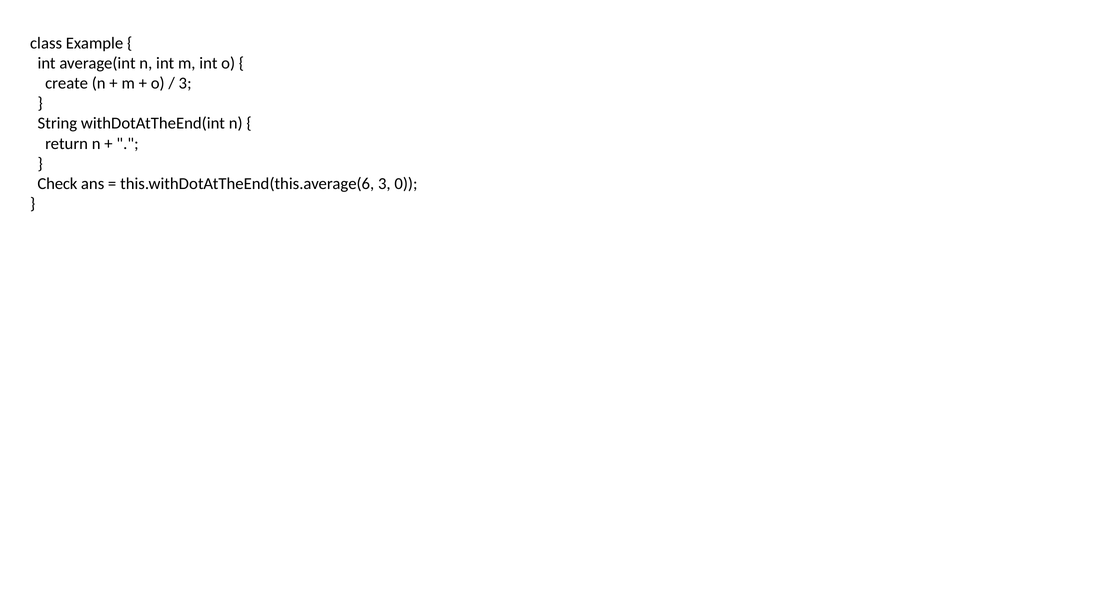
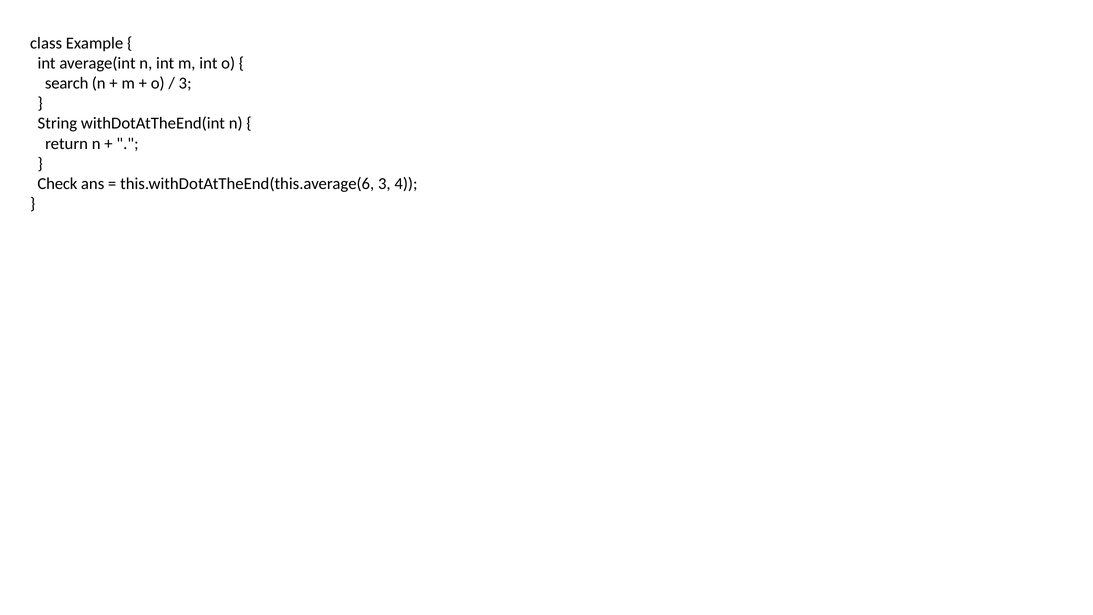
create: create -> search
0: 0 -> 4
